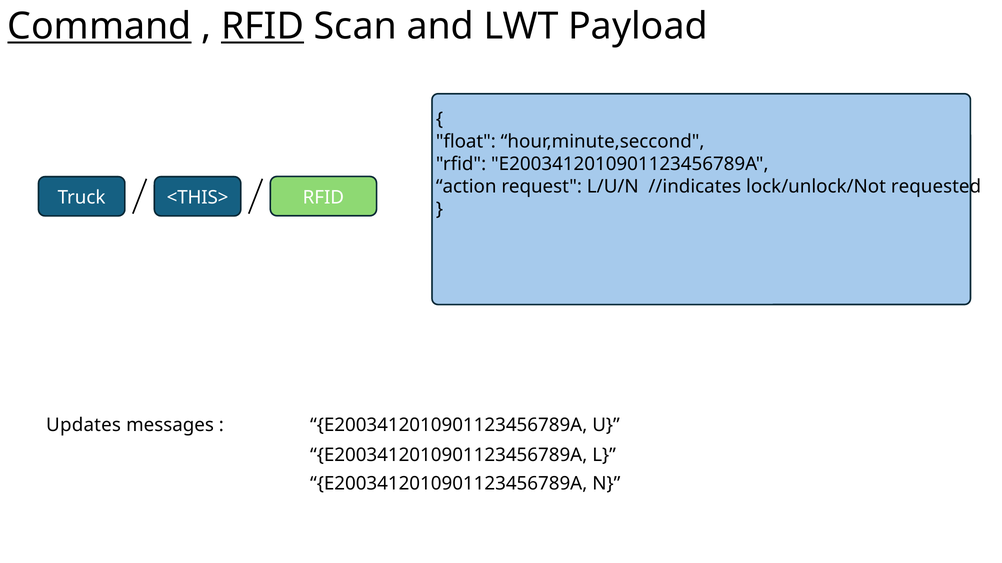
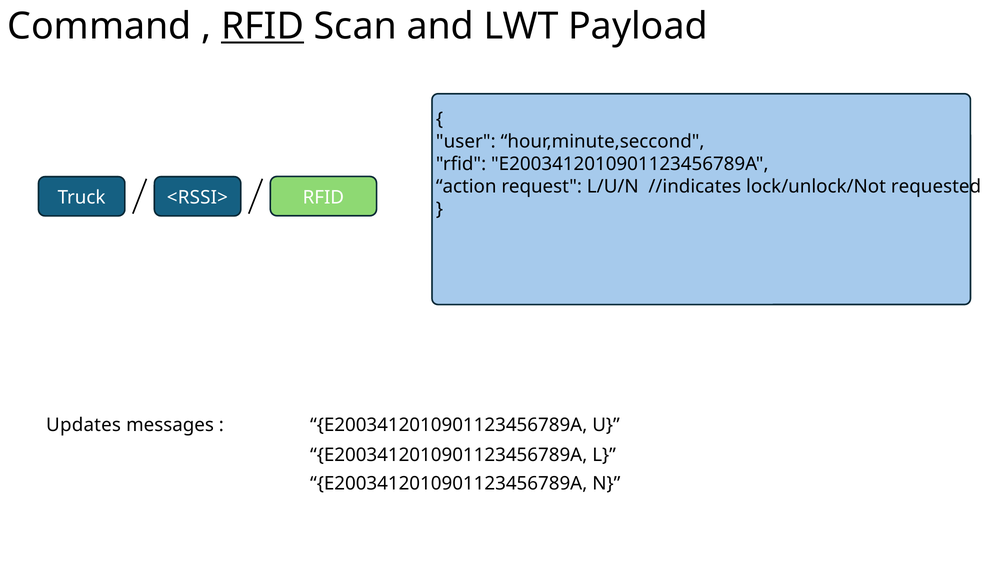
Command underline: present -> none
float: float -> user
<THIS>: <THIS> -> <RSSI>
